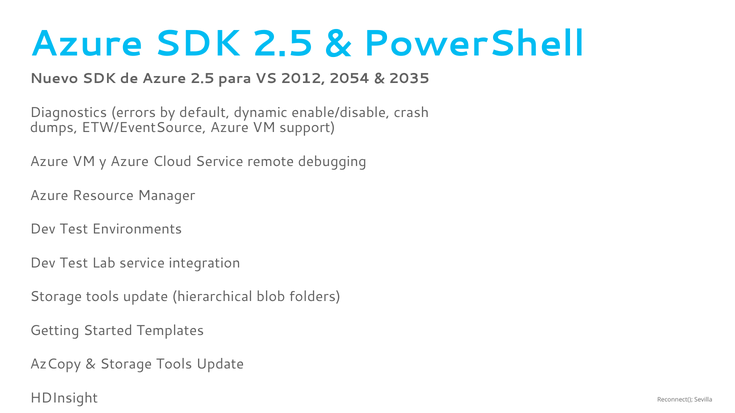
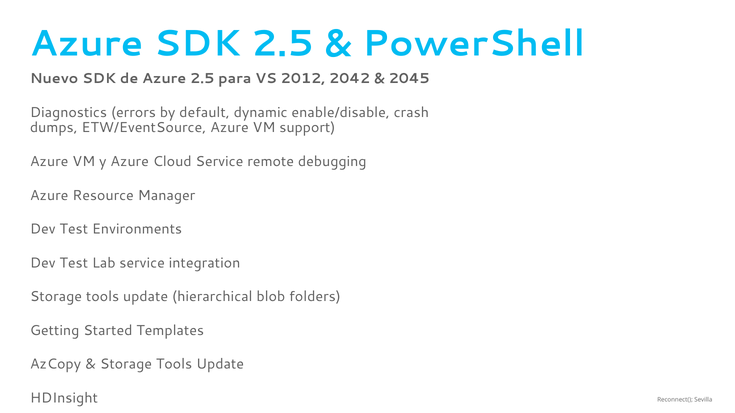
2054: 2054 -> 2042
2035: 2035 -> 2045
